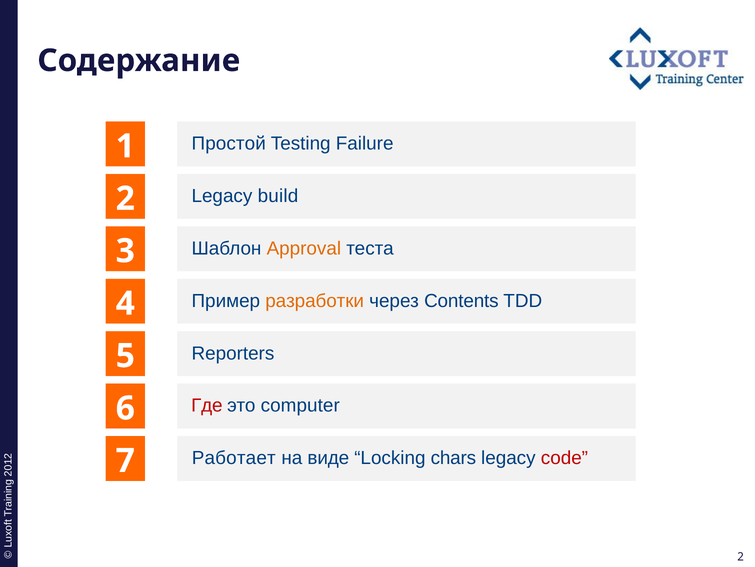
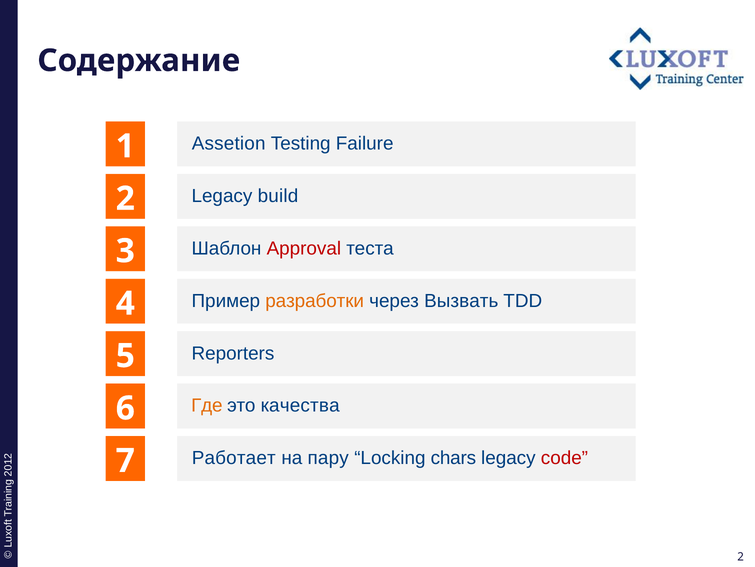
Простой: Простой -> Assetion
Approval colour: orange -> red
Contents: Contents -> Вызвать
Где colour: red -> orange
computer: computer -> качества
виде: виде -> пару
